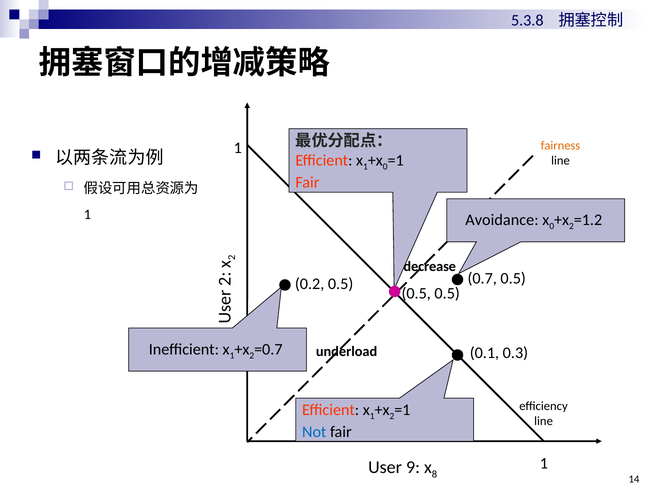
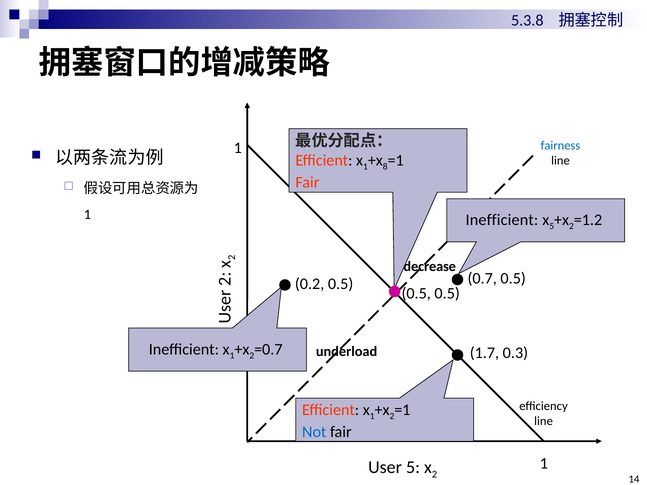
fairness colour: orange -> blue
0 at (385, 167): 0 -> 8
Avoidance at (502, 220): Avoidance -> Inefficient
0 at (552, 226): 0 -> 5
0.1: 0.1 -> 1.7
User 9: 9 -> 5
8 at (434, 474): 8 -> 2
